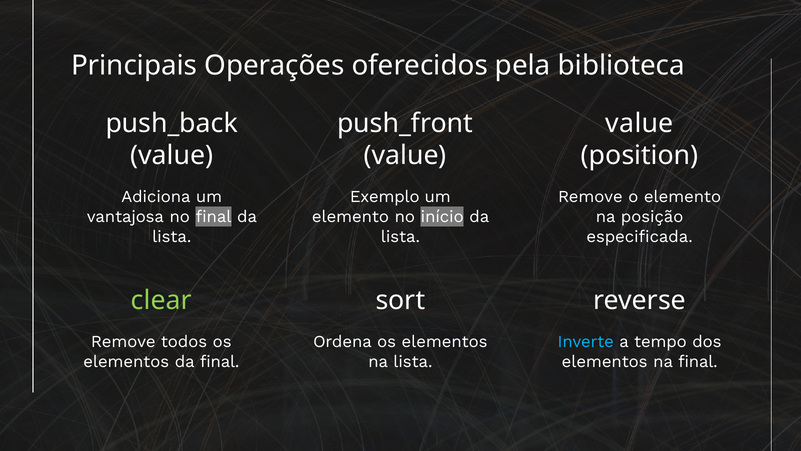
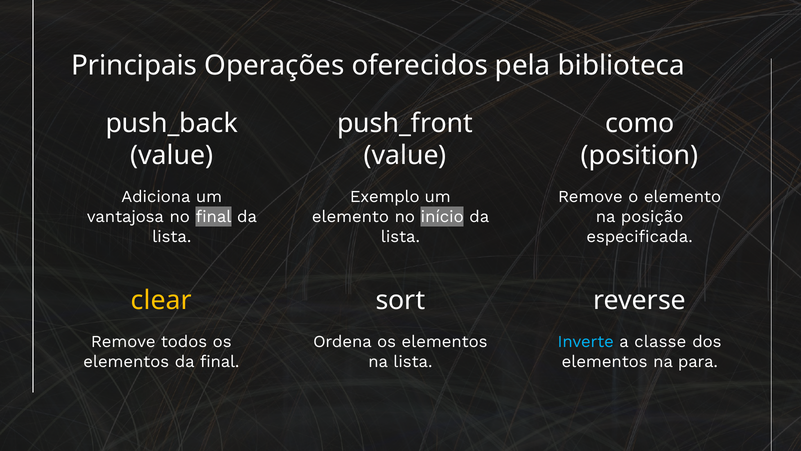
value at (640, 123): value -> como
clear colour: light green -> yellow
tempo: tempo -> classe
na final: final -> para
